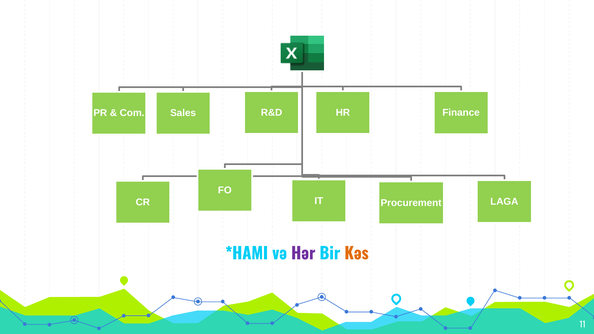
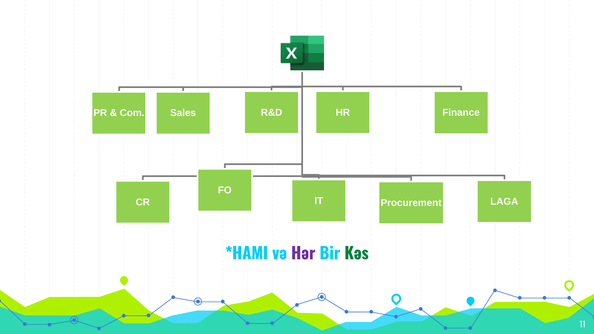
Kəs colour: orange -> green
